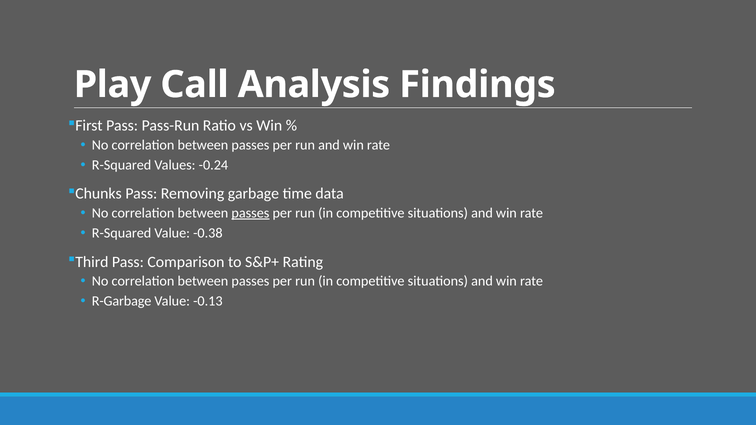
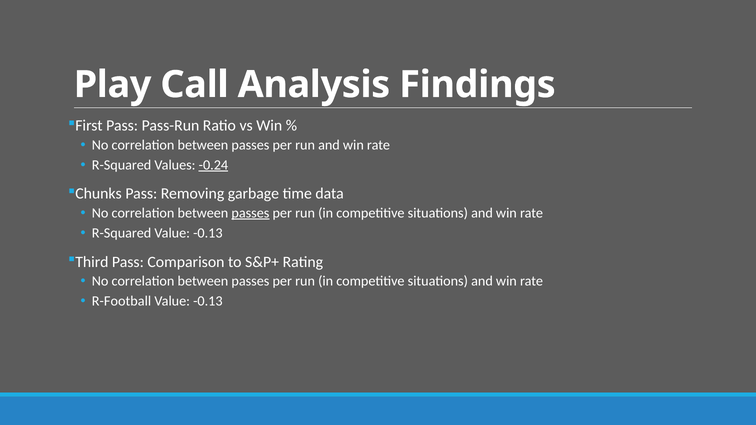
-0.24 underline: none -> present
R-Squared Value -0.38: -0.38 -> -0.13
R-Garbage: R-Garbage -> R-Football
